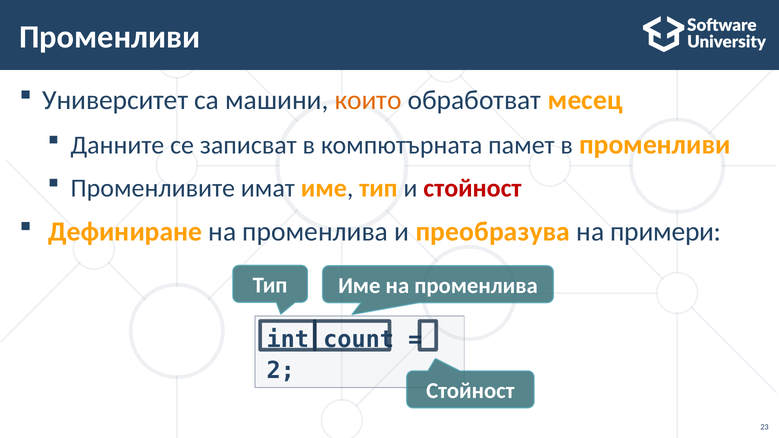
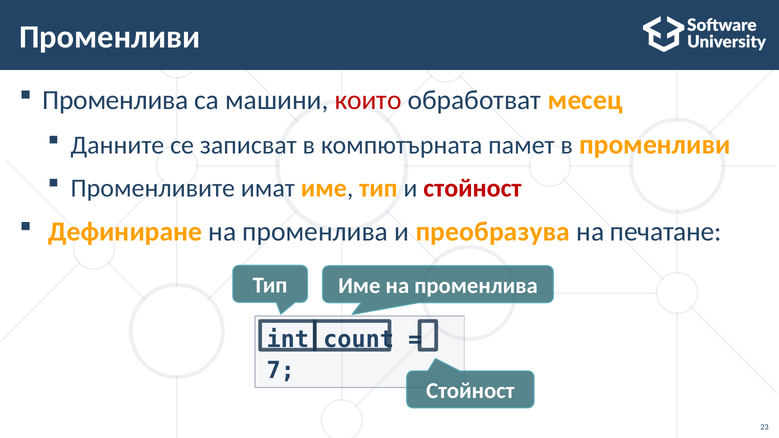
Университет at (115, 100): Университет -> Променлива
които colour: orange -> red
примери: примери -> печатане
2: 2 -> 7
